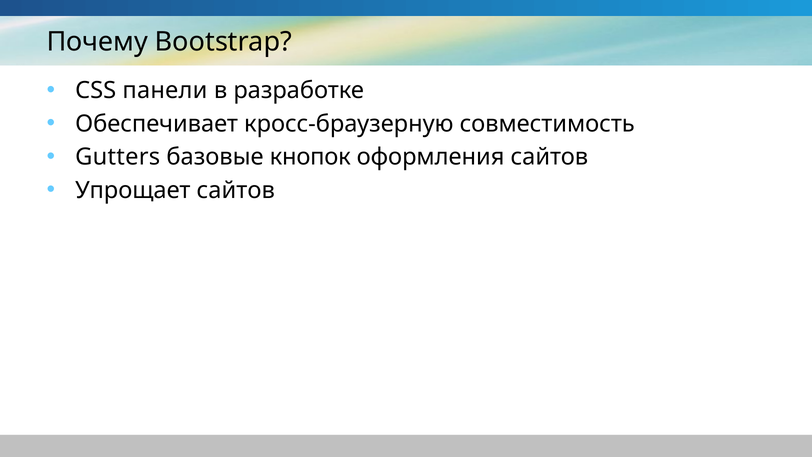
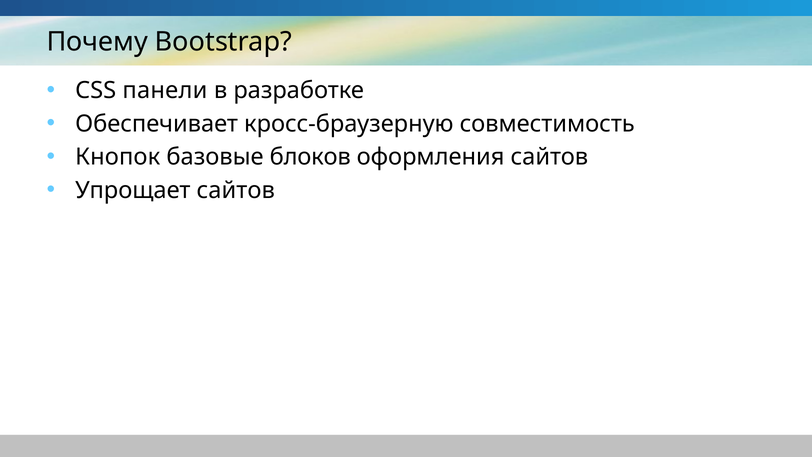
Gutters: Gutters -> Кнопок
кнопок: кнопок -> блоков
